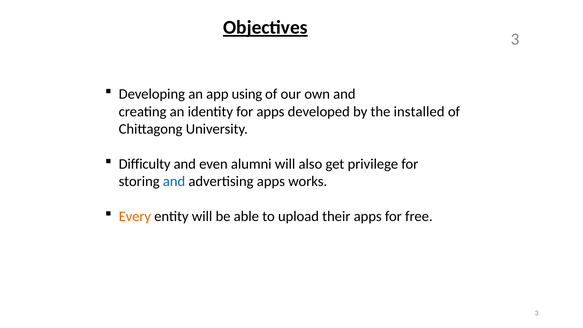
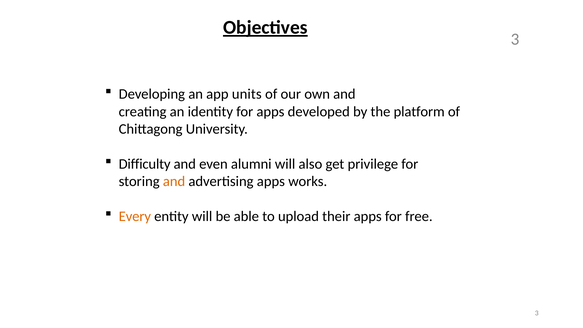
using: using -> units
installed: installed -> platform
and at (174, 181) colour: blue -> orange
